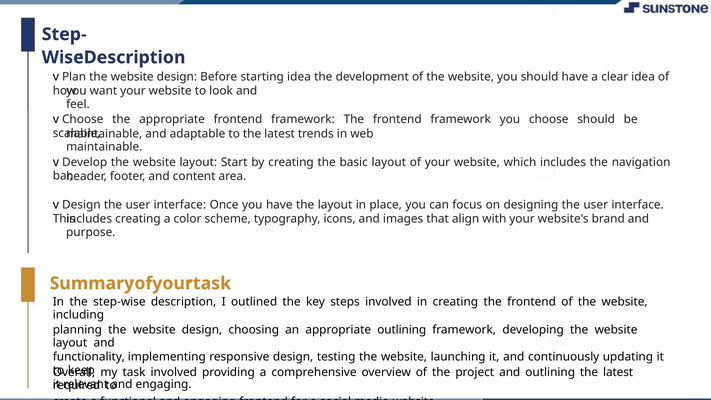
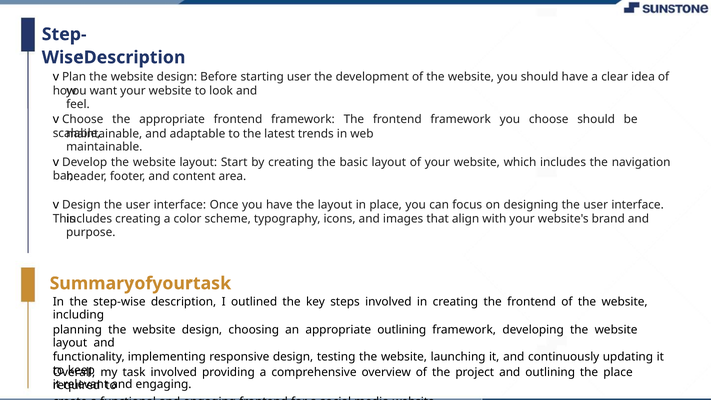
starting idea: idea -> user
outlining the latest: latest -> place
